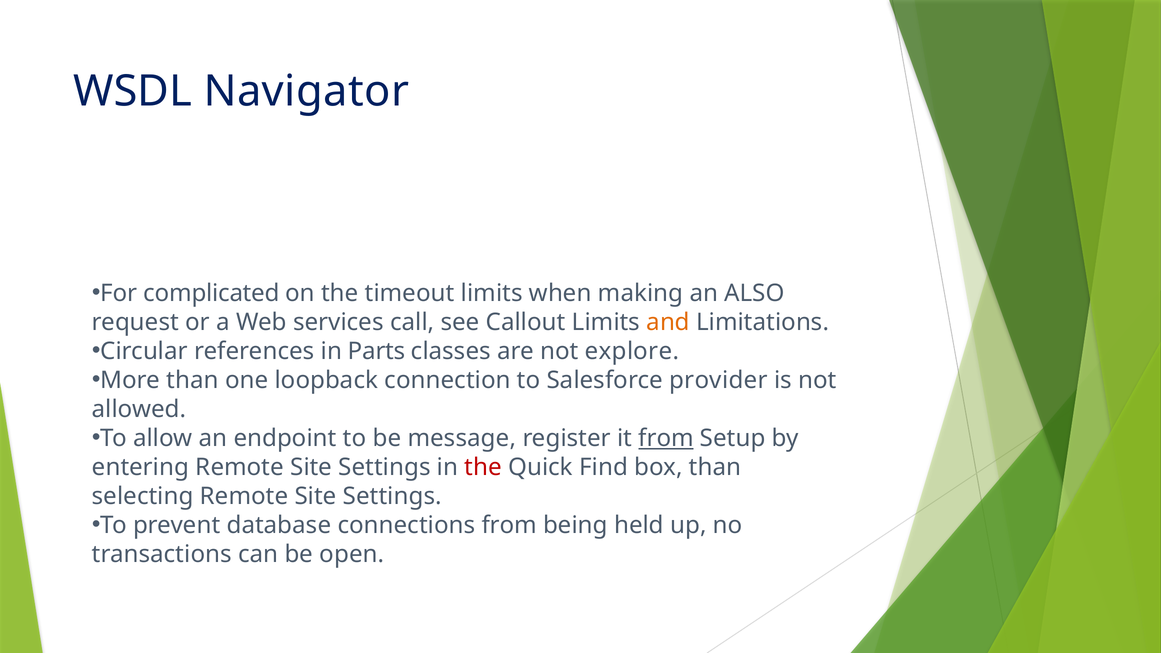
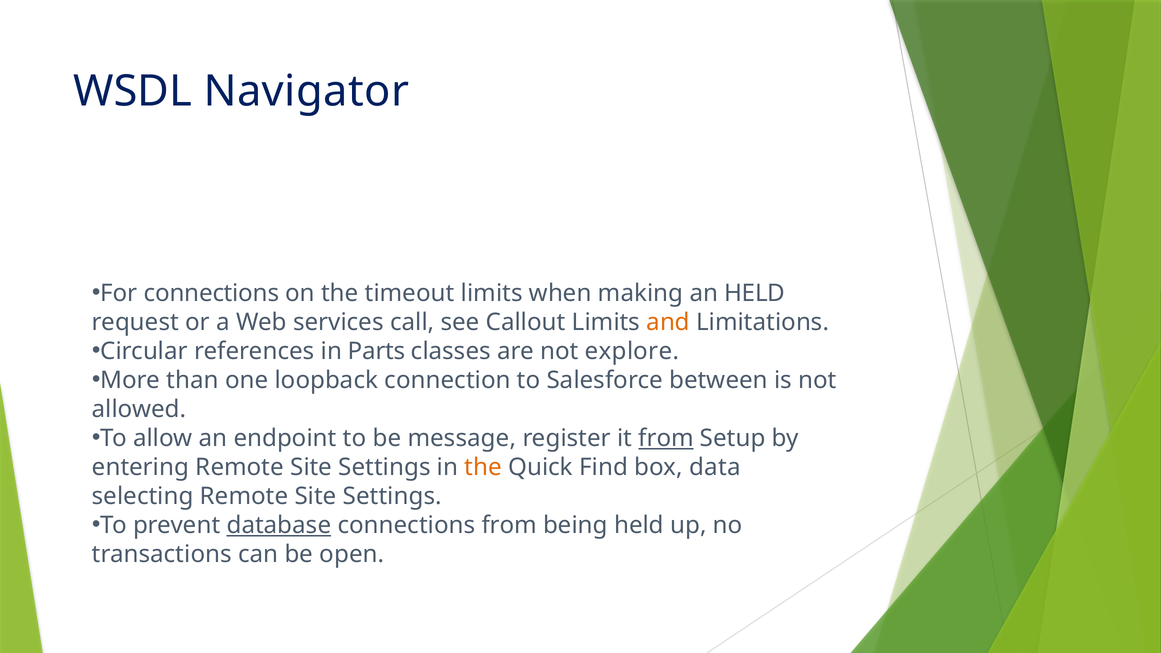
For complicated: complicated -> connections
an ALSO: ALSO -> HELD
provider: provider -> between
the at (483, 467) colour: red -> orange
box than: than -> data
database underline: none -> present
